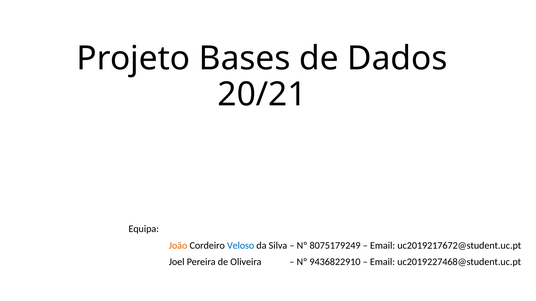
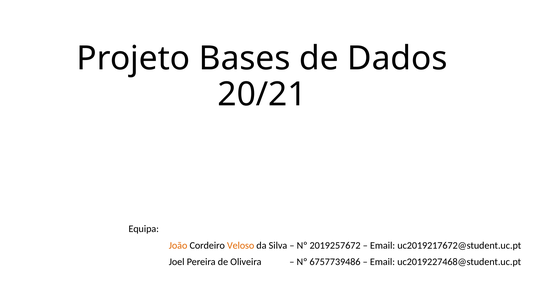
Veloso colour: blue -> orange
8075179249: 8075179249 -> 2019257672
9436822910: 9436822910 -> 6757739486
